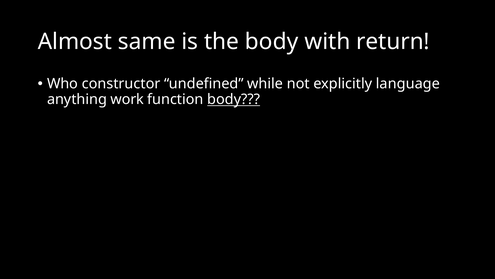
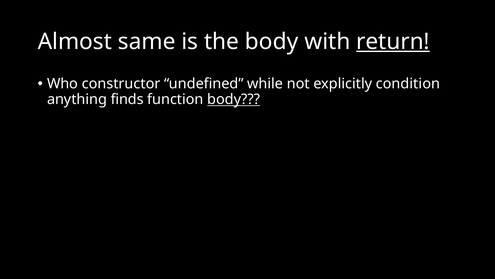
return underline: none -> present
language: language -> condition
work: work -> finds
